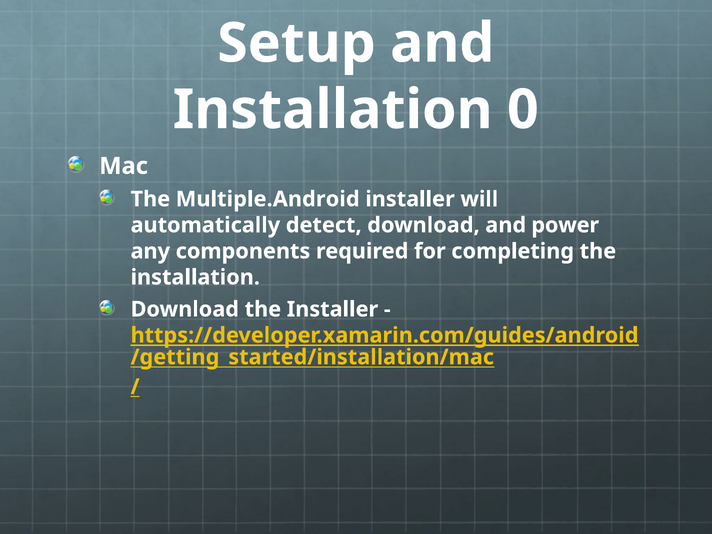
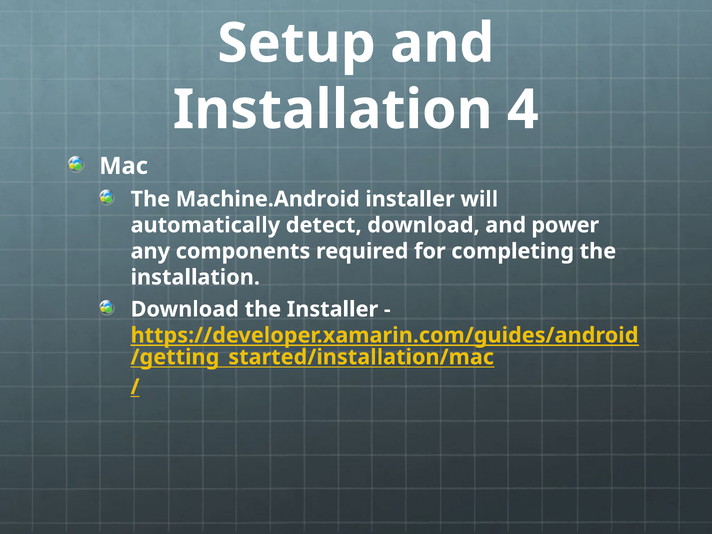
0: 0 -> 4
Multiple.Android: Multiple.Android -> Machine.Android
